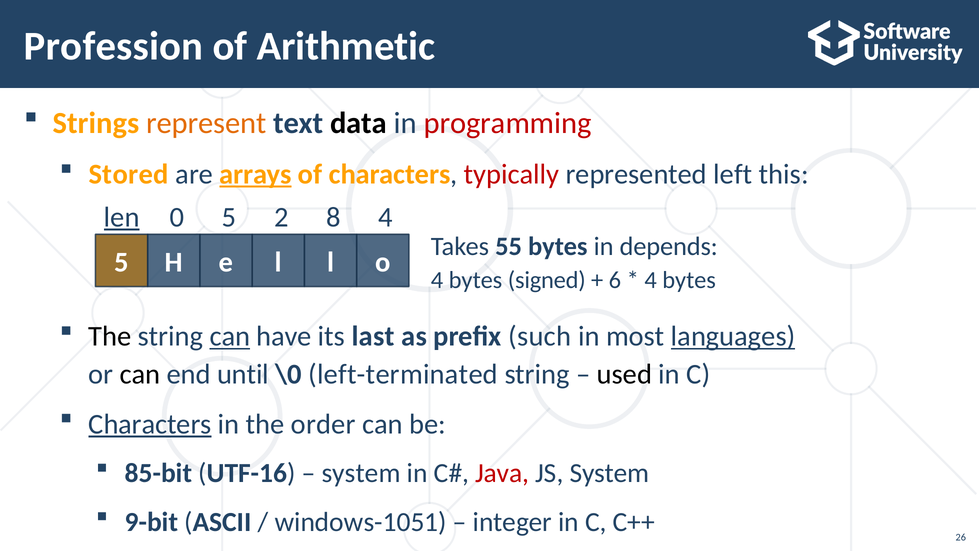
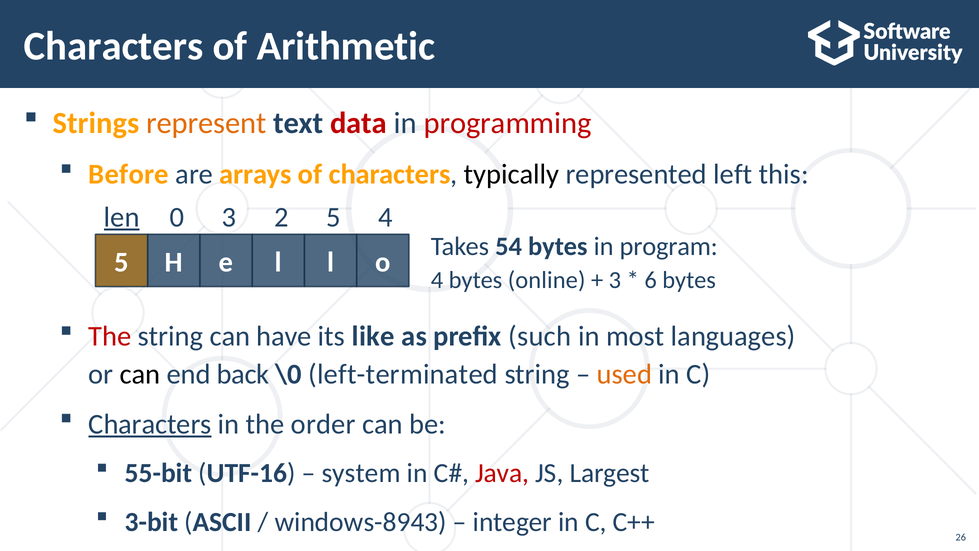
Profession at (114, 46): Profession -> Characters
data colour: black -> red
Stored: Stored -> Before
arrays underline: present -> none
typically colour: red -> black
0 5: 5 -> 3
2 8: 8 -> 5
55: 55 -> 54
depends: depends -> program
signed: signed -> online
6 at (615, 280): 6 -> 3
4 at (651, 280): 4 -> 6
The at (110, 336) colour: black -> red
can at (230, 336) underline: present -> none
last: last -> like
languages underline: present -> none
until: until -> back
used colour: black -> orange
85-bit: 85-bit -> 55-bit
JS System: System -> Largest
9-bit: 9-bit -> 3-bit
windows-1051: windows-1051 -> windows-8943
